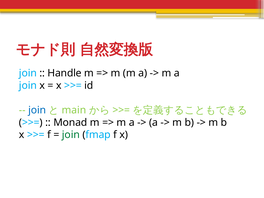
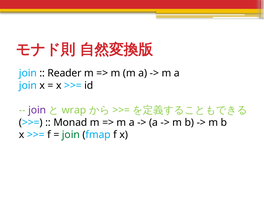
Handle: Handle -> Reader
join at (37, 110) colour: blue -> purple
main: main -> wrap
